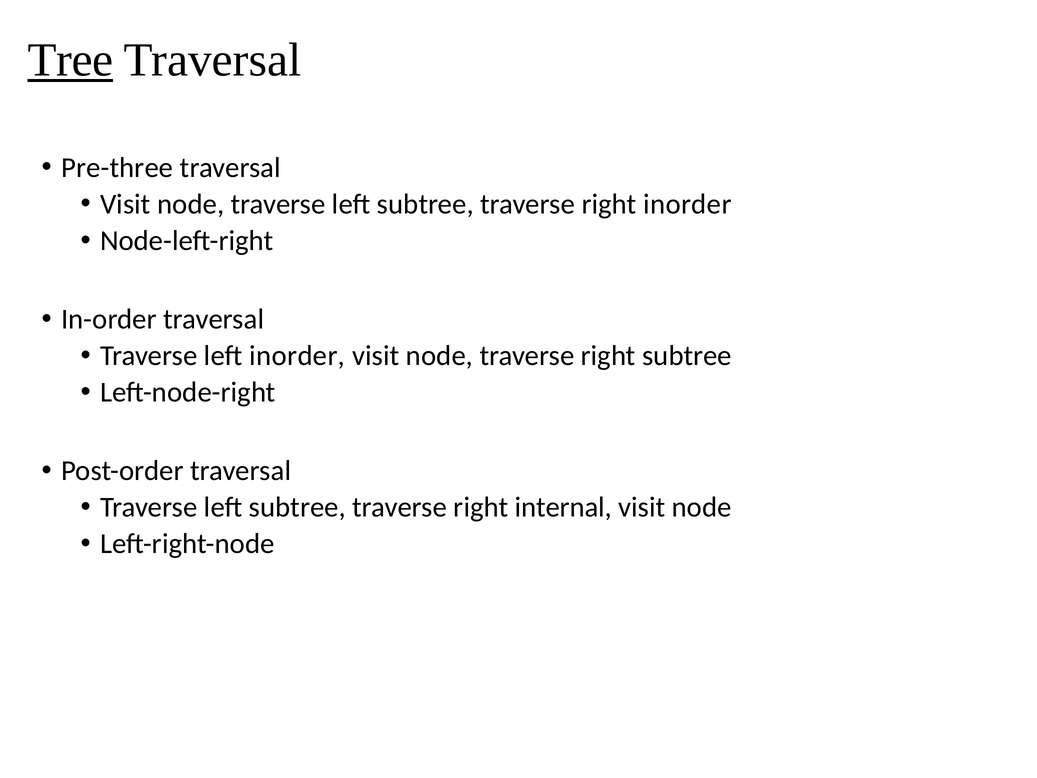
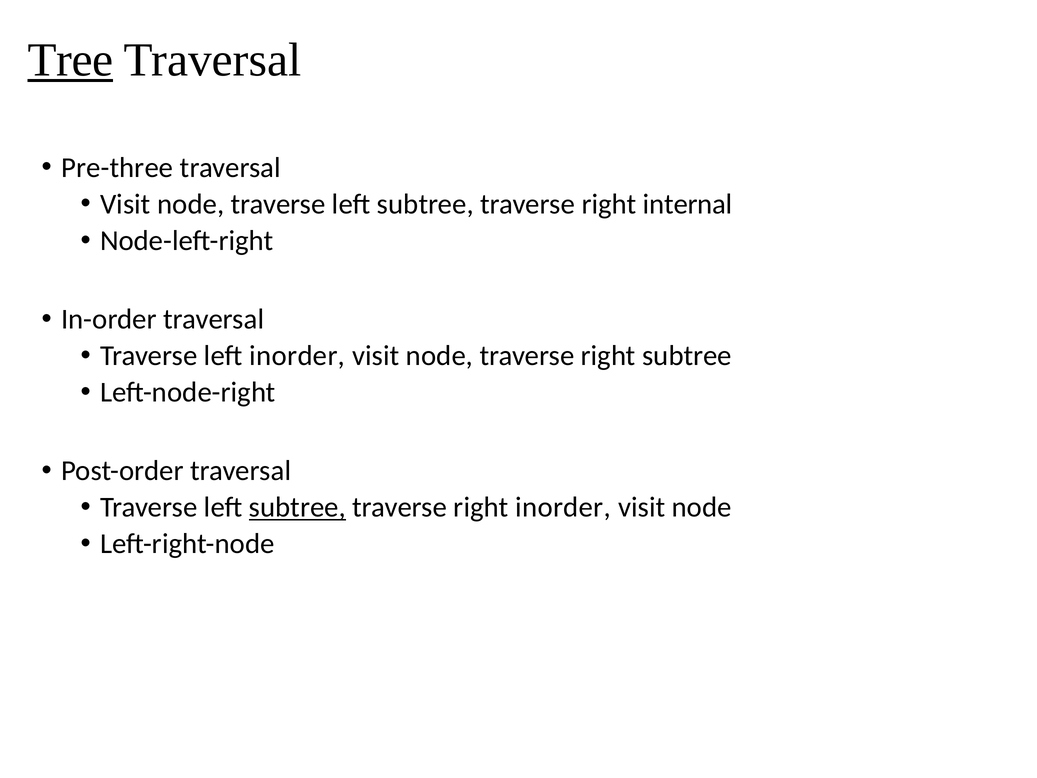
right inorder: inorder -> internal
subtree at (297, 507) underline: none -> present
right internal: internal -> inorder
